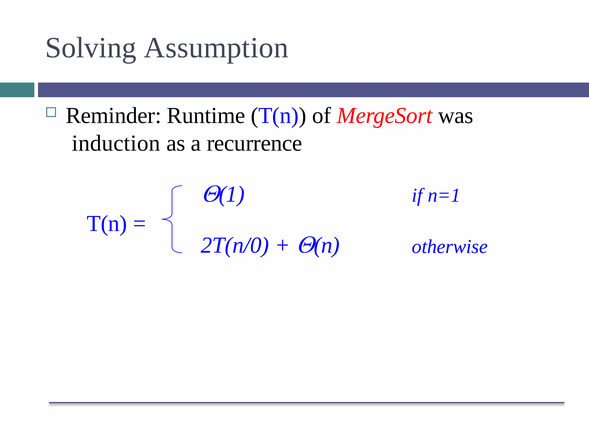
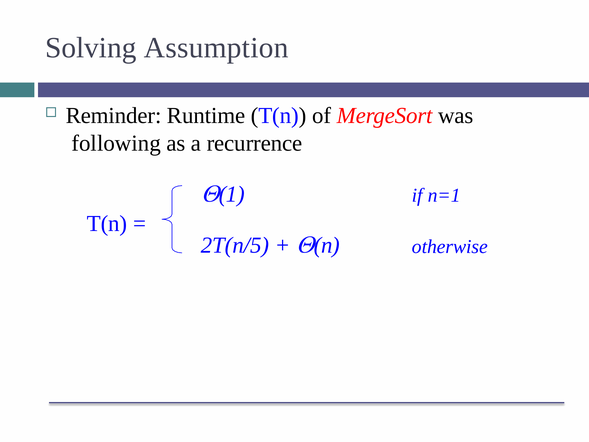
induction: induction -> following
2T(n/0: 2T(n/0 -> 2T(n/5
